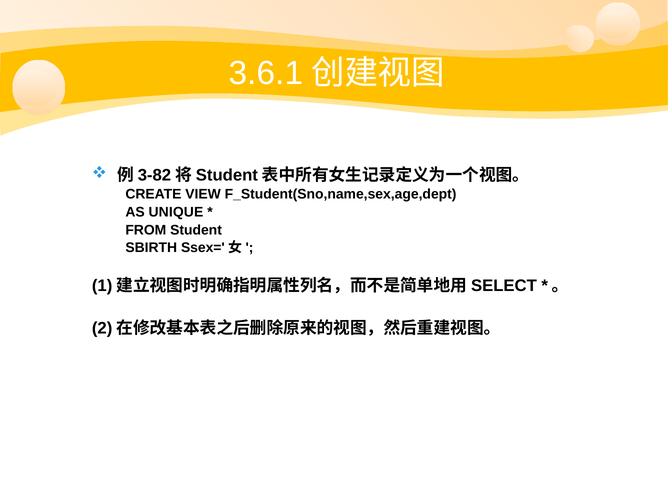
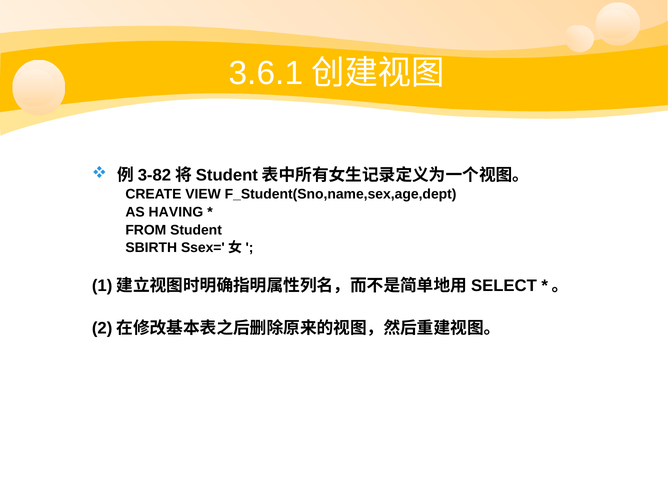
UNIQUE: UNIQUE -> HAVING
